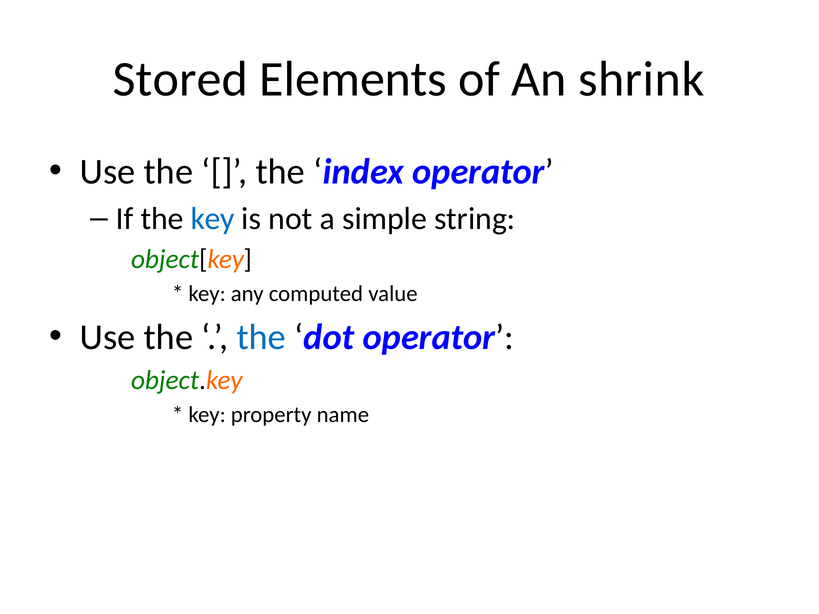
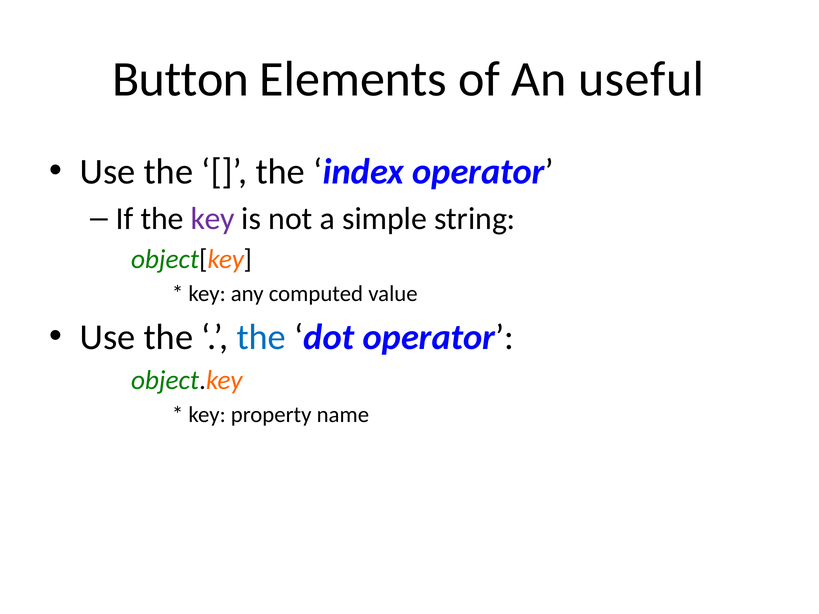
Stored: Stored -> Button
shrink: shrink -> useful
key at (213, 219) colour: blue -> purple
